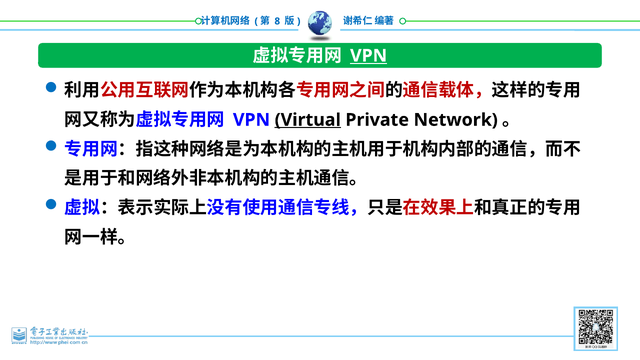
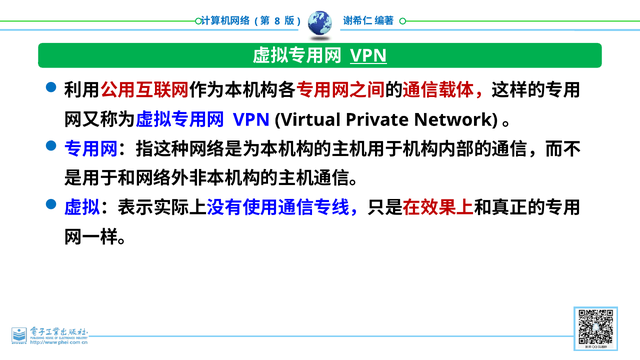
Virtual underline: present -> none
